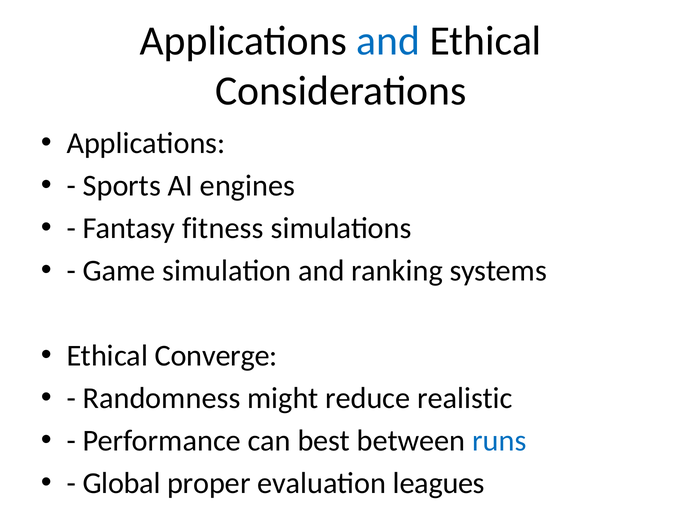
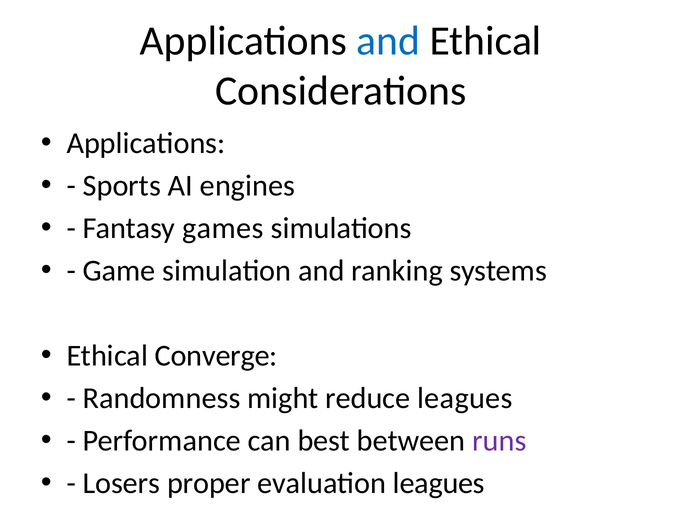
fitness: fitness -> games
reduce realistic: realistic -> leagues
runs colour: blue -> purple
Global: Global -> Losers
